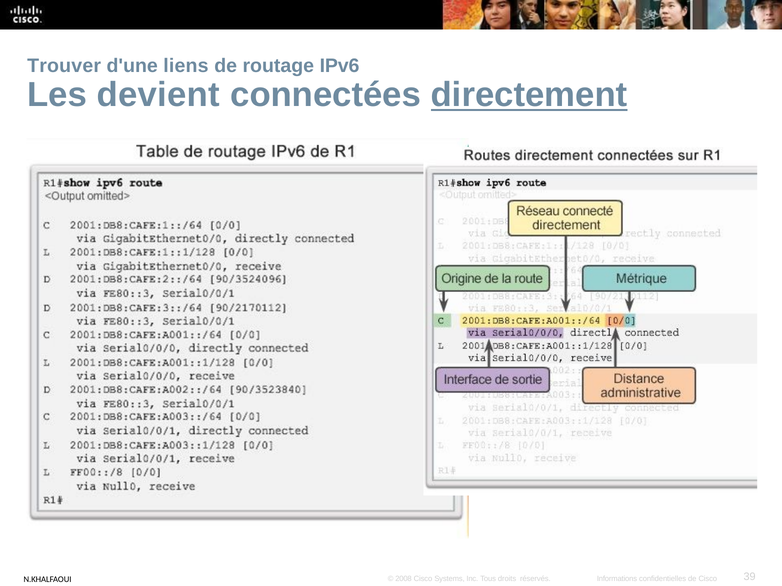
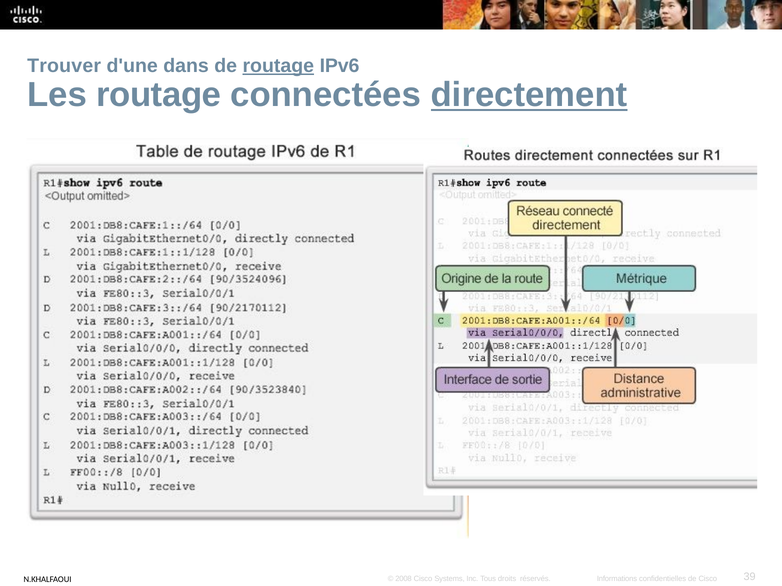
liens: liens -> dans
routage at (278, 66) underline: none -> present
Les devient: devient -> routage
